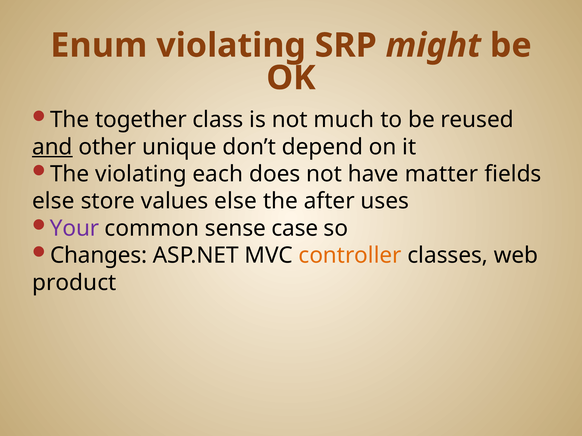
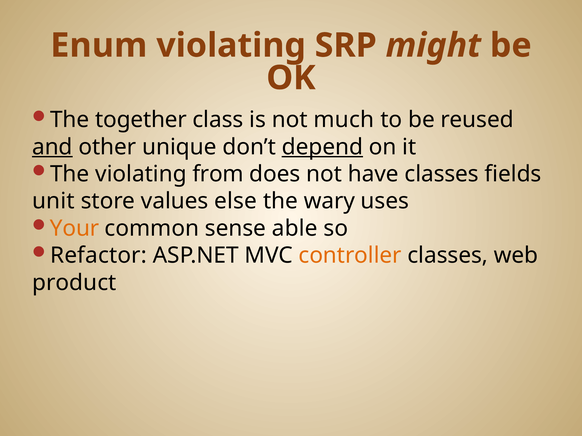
depend underline: none -> present
each: each -> from
have matter: matter -> classes
else at (53, 201): else -> unit
after: after -> wary
Your colour: purple -> orange
case: case -> able
Changes: Changes -> Refactor
